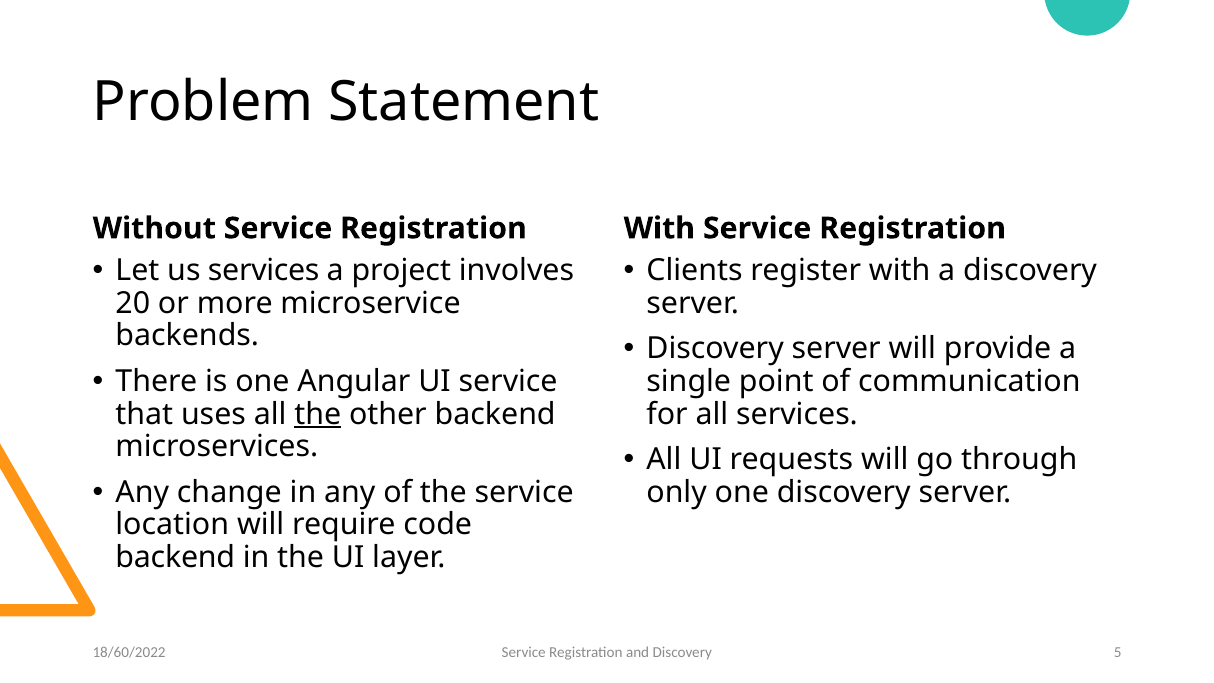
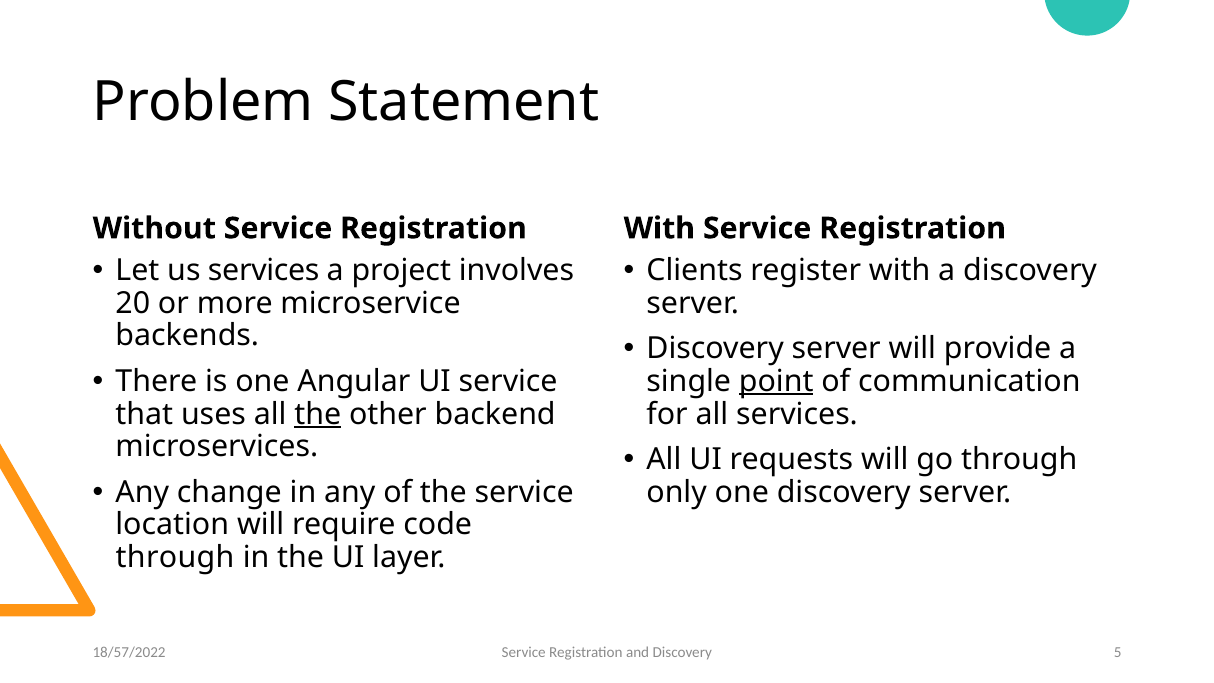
point underline: none -> present
backend at (175, 558): backend -> through
18/60/2022: 18/60/2022 -> 18/57/2022
